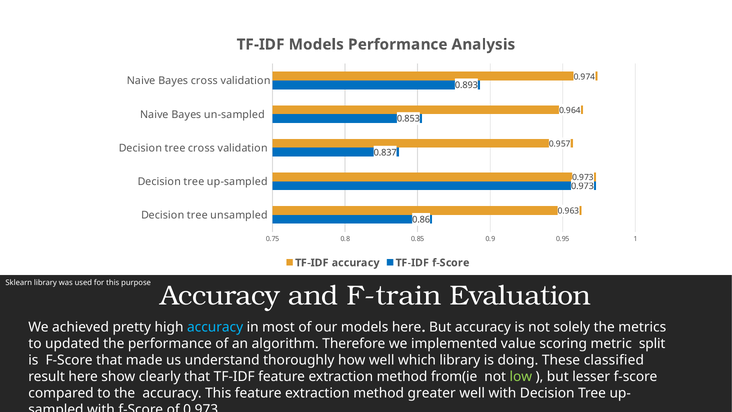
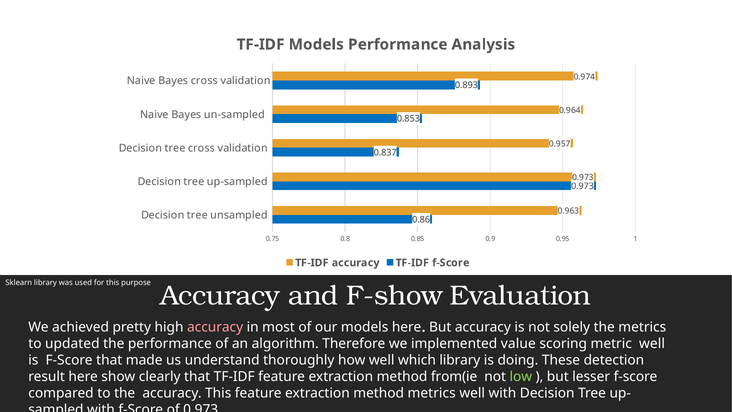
F-train: F-train -> F-show
accuracy at (215, 327) colour: light blue -> pink
metric split: split -> well
classified: classified -> detection
method greater: greater -> metrics
